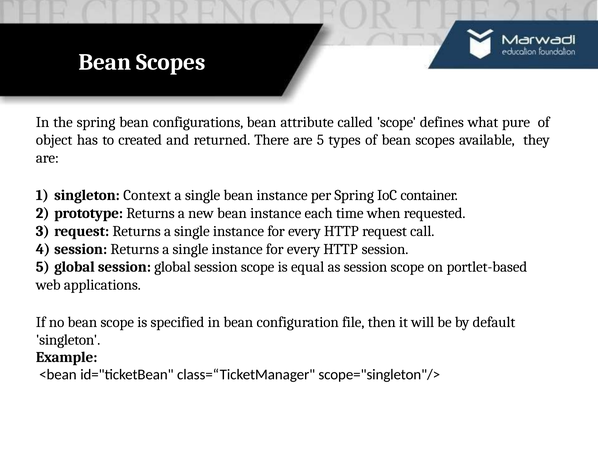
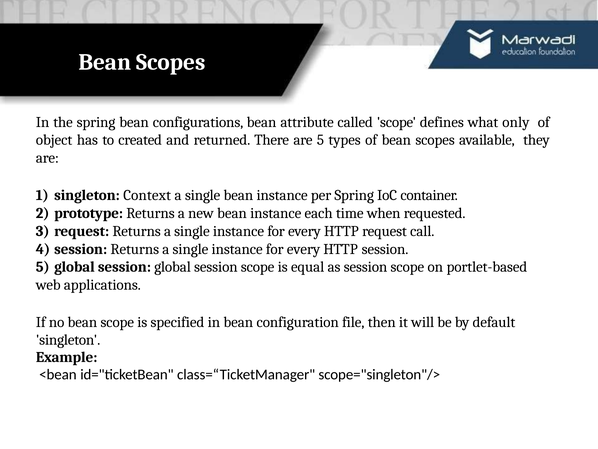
pure: pure -> only
